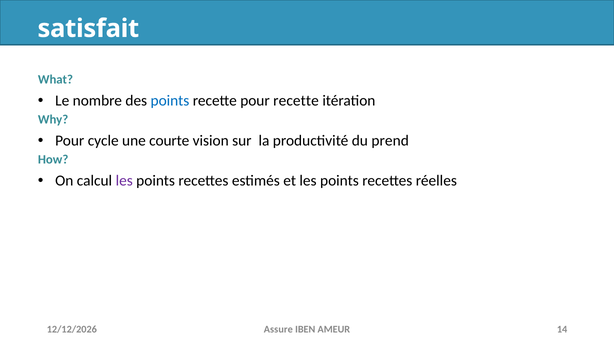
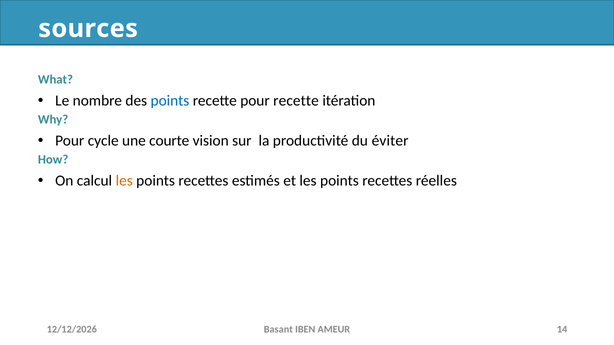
satisfait: satisfait -> sources
prend: prend -> éviter
les at (124, 181) colour: purple -> orange
Assure: Assure -> Basant
